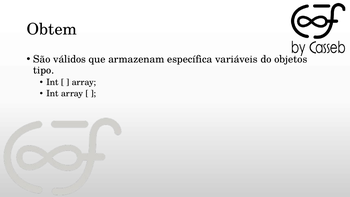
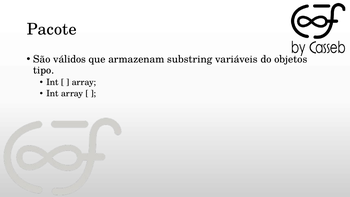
Obtem: Obtem -> Pacote
específica: específica -> substring
